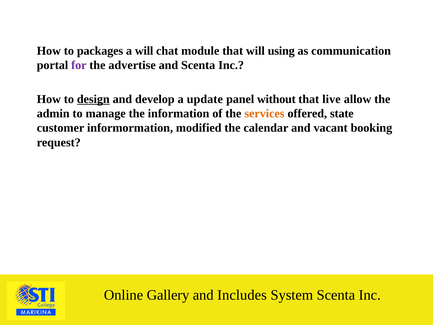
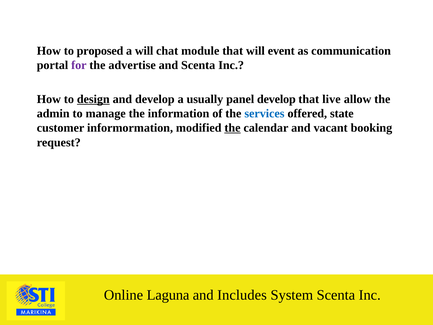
packages: packages -> proposed
using: using -> event
update: update -> usually
panel without: without -> develop
services colour: orange -> blue
the at (233, 128) underline: none -> present
Gallery: Gallery -> Laguna
